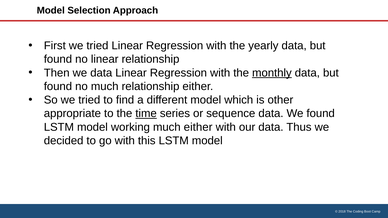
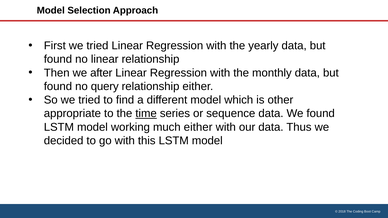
we data: data -> after
monthly underline: present -> none
no much: much -> query
